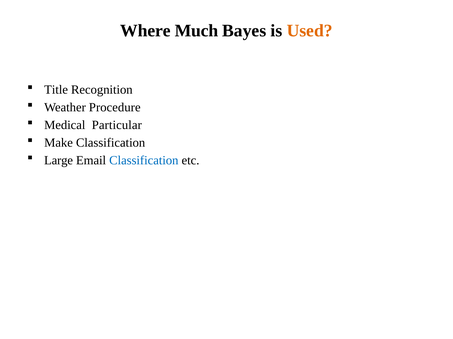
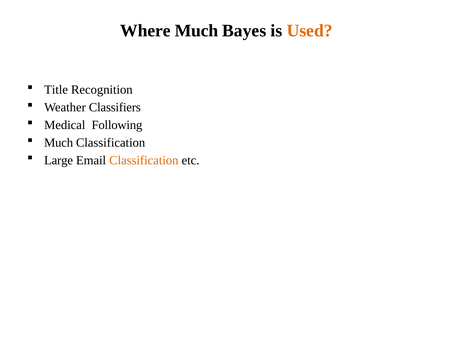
Procedure: Procedure -> Classifiers
Particular: Particular -> Following
Make at (59, 143): Make -> Much
Classification at (144, 161) colour: blue -> orange
